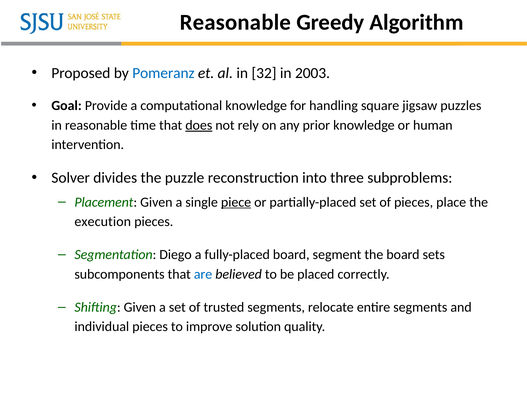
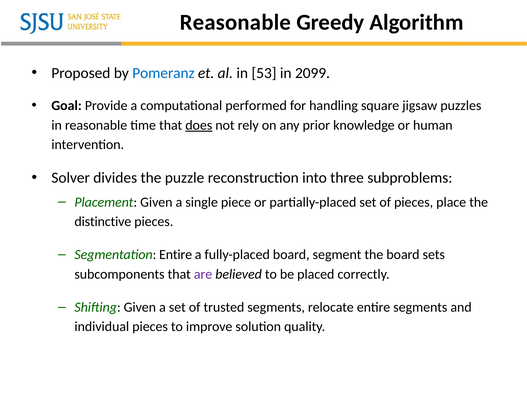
32: 32 -> 53
2003: 2003 -> 2099
computational knowledge: knowledge -> performed
piece underline: present -> none
execution: execution -> distinctive
Segmentation Diego: Diego -> Entire
are colour: blue -> purple
